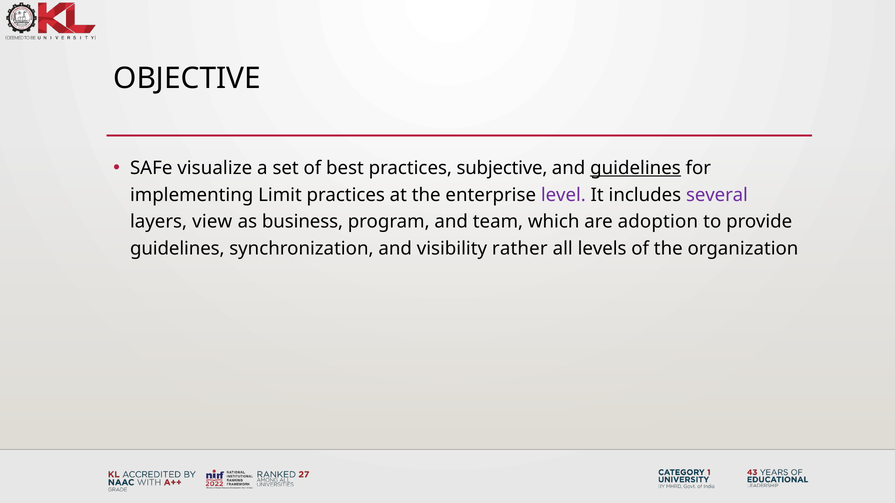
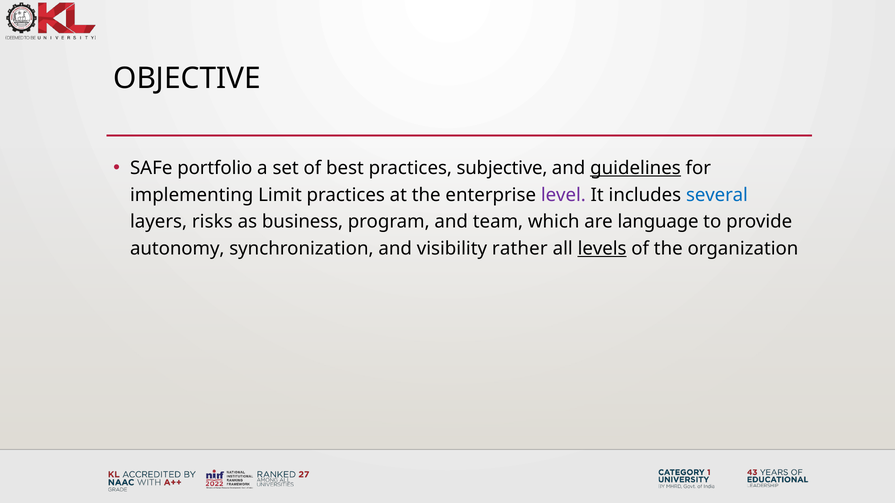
visualize: visualize -> portfolio
several colour: purple -> blue
view: view -> risks
adoption: adoption -> language
guidelines at (177, 249): guidelines -> autonomy
levels underline: none -> present
